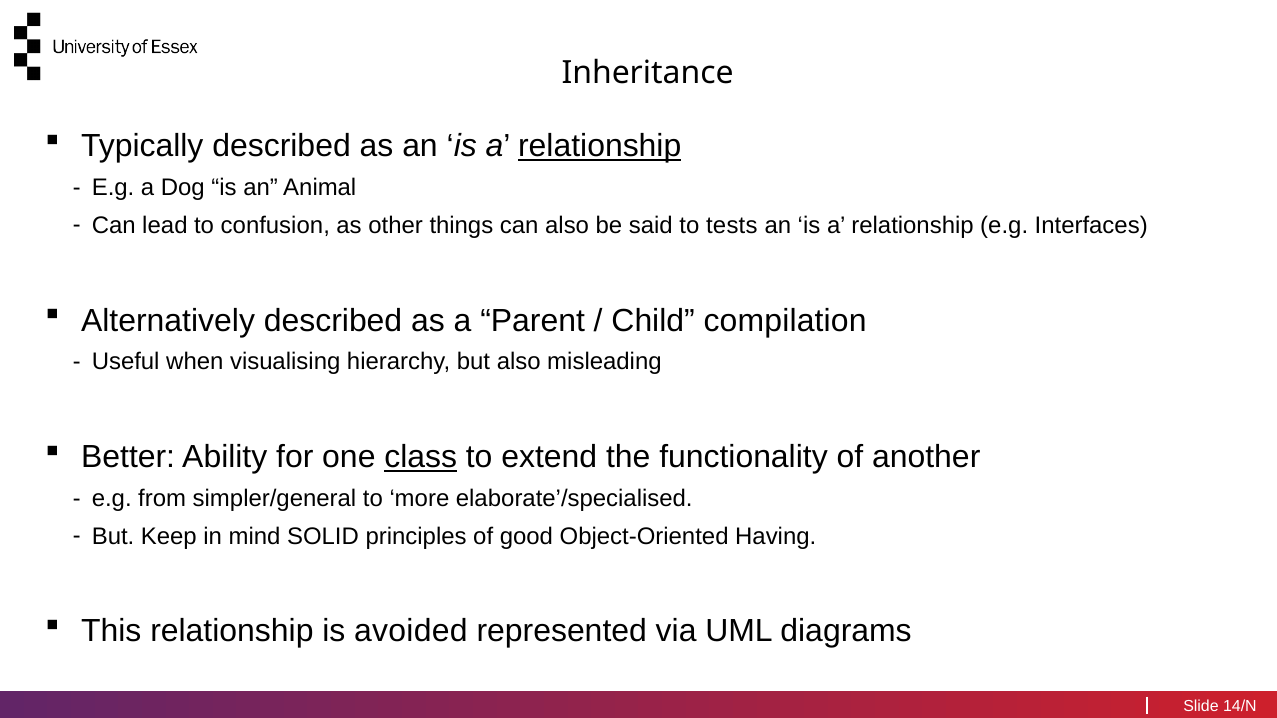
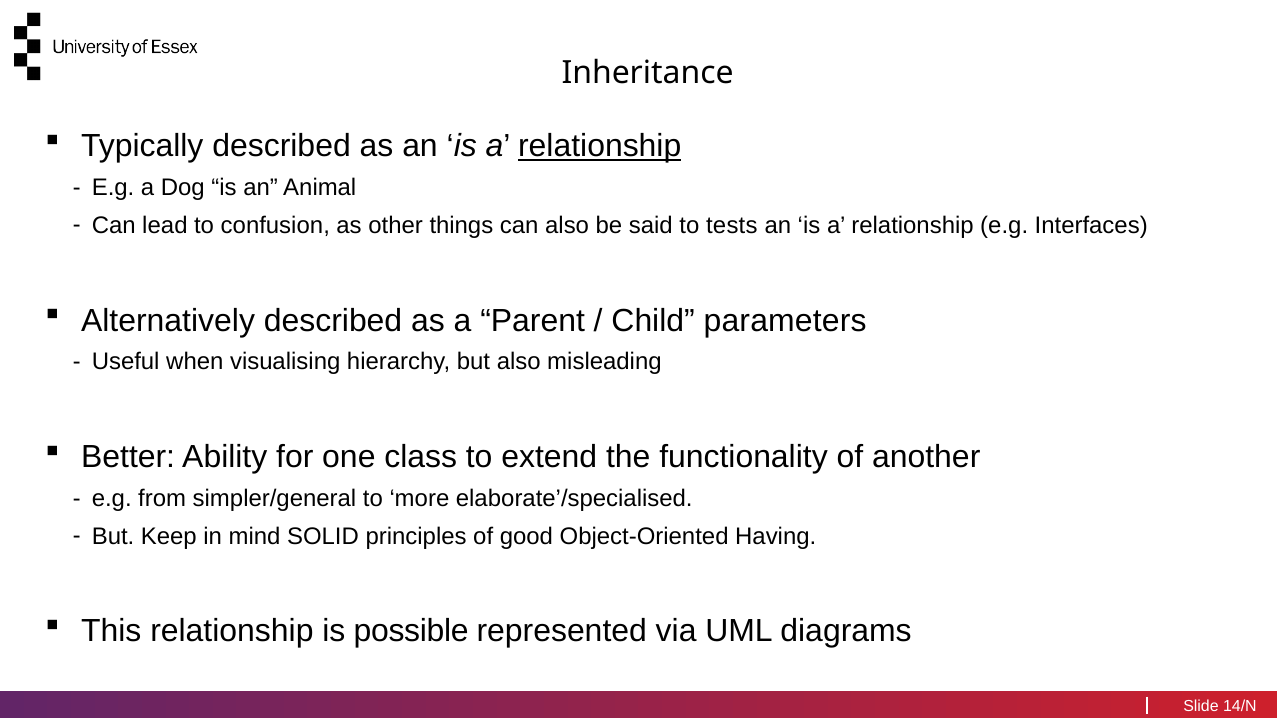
compilation: compilation -> parameters
class underline: present -> none
avoided: avoided -> possible
